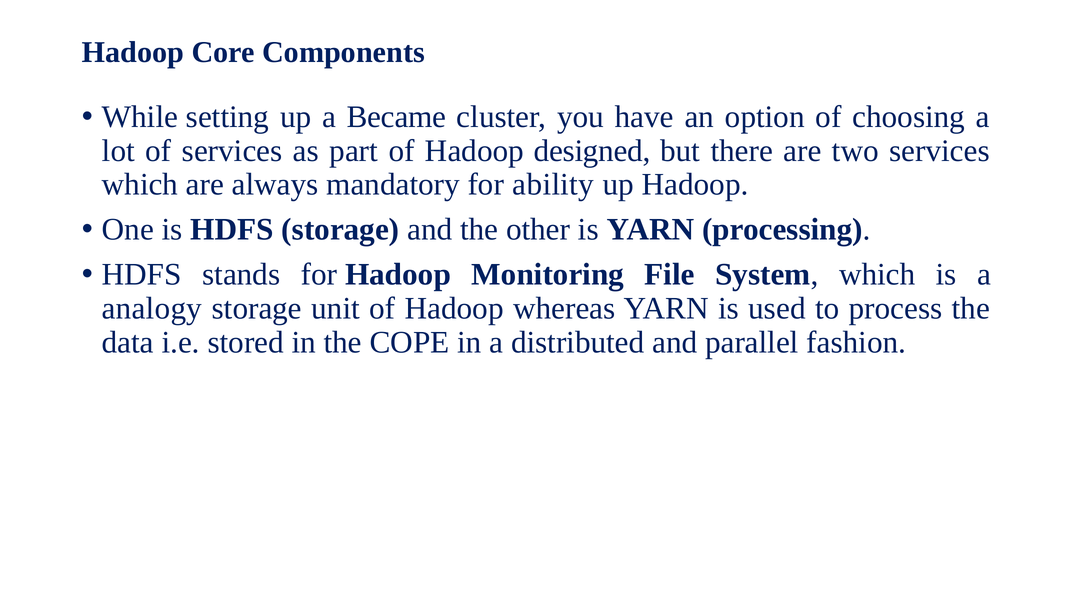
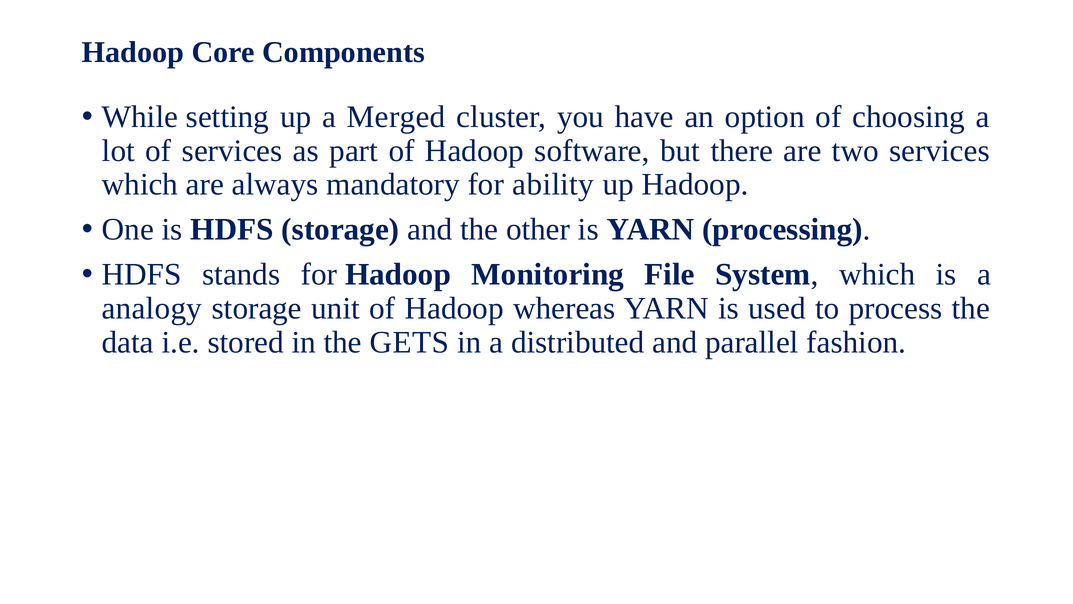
Became: Became -> Merged
designed: designed -> software
COPE: COPE -> GETS
